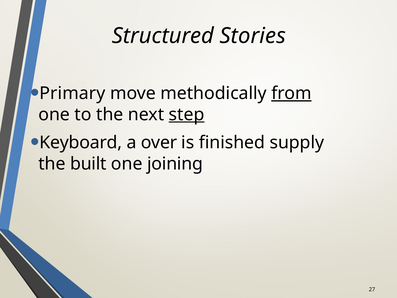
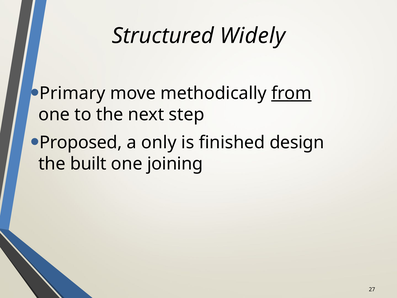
Stories: Stories -> Widely
step underline: present -> none
Keyboard: Keyboard -> Proposed
over: over -> only
supply: supply -> design
